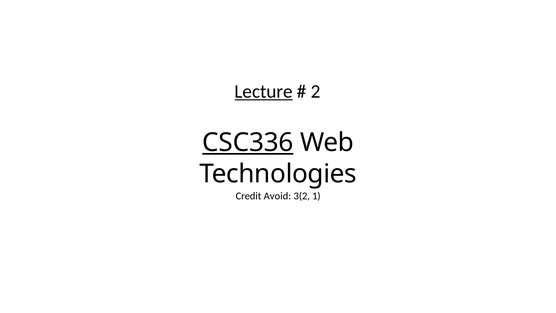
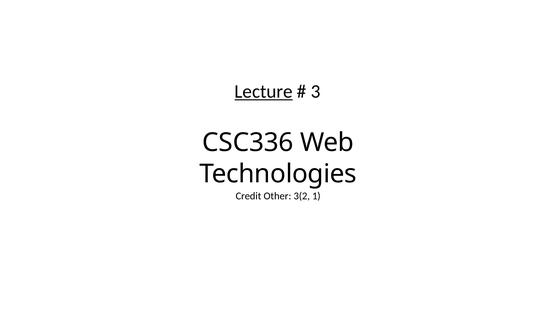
2: 2 -> 3
CSC336 underline: present -> none
Avoid: Avoid -> Other
